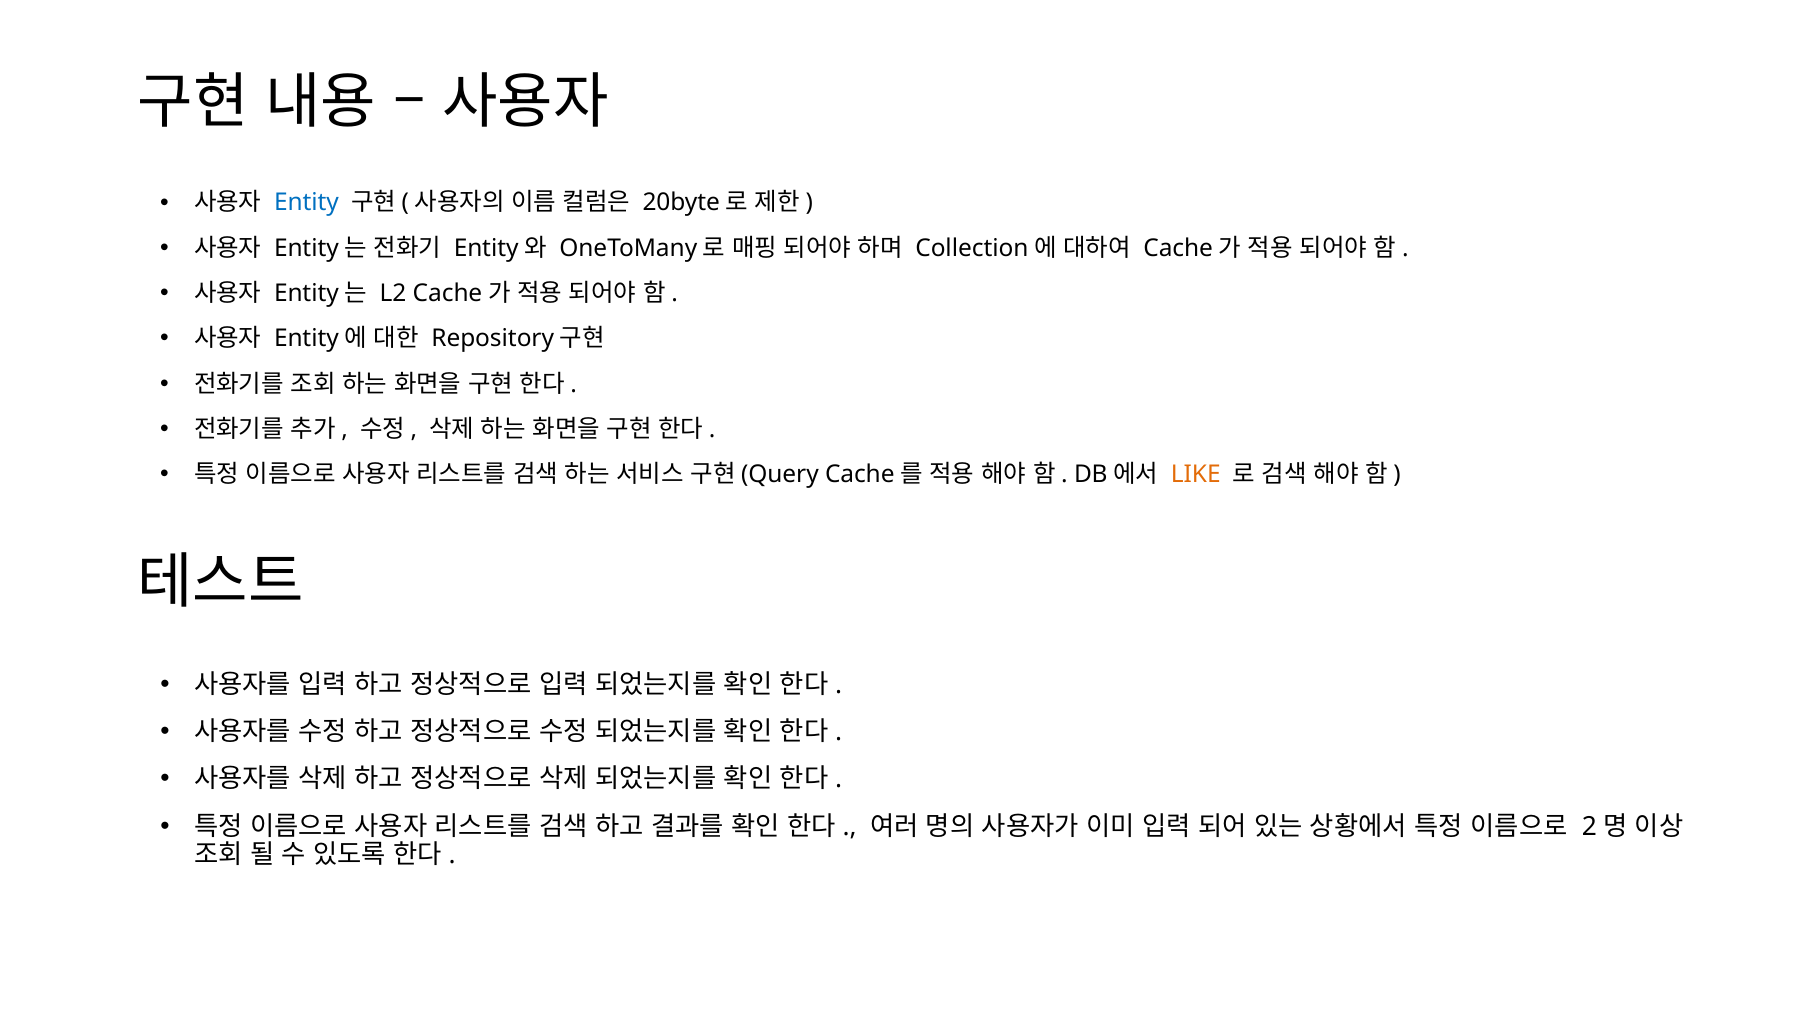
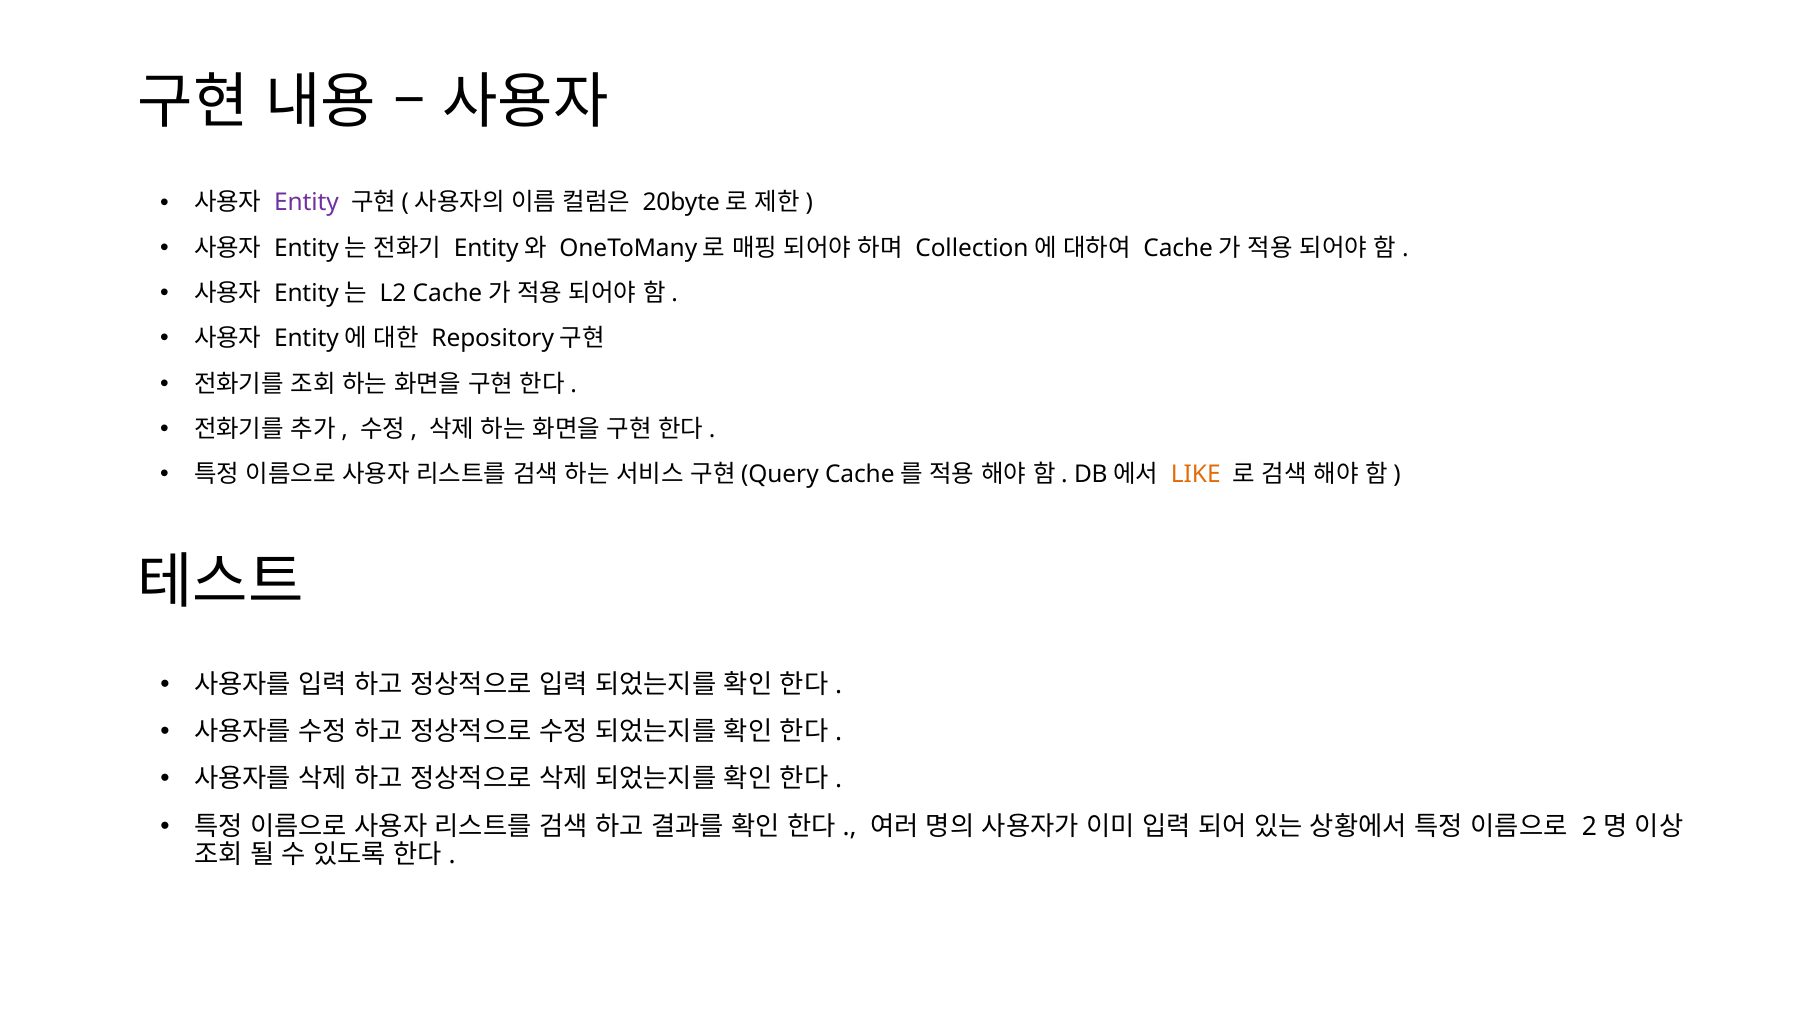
Entity colour: blue -> purple
